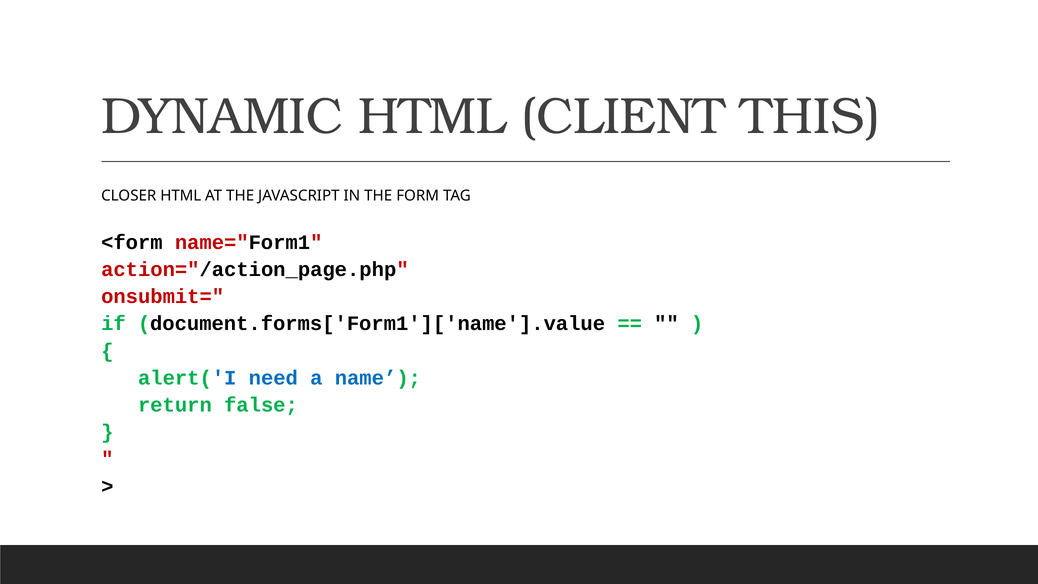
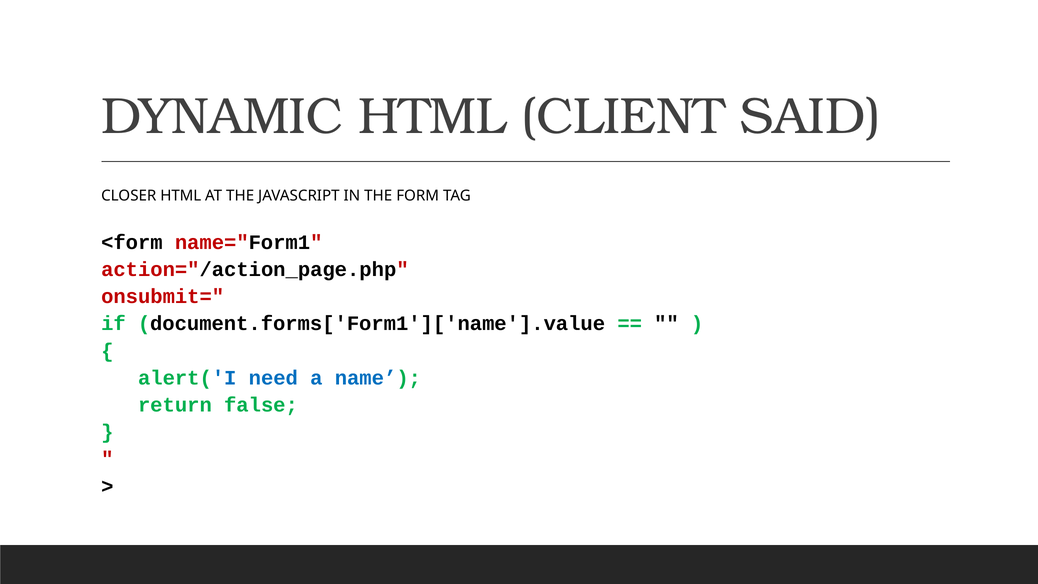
THIS: THIS -> SAID
